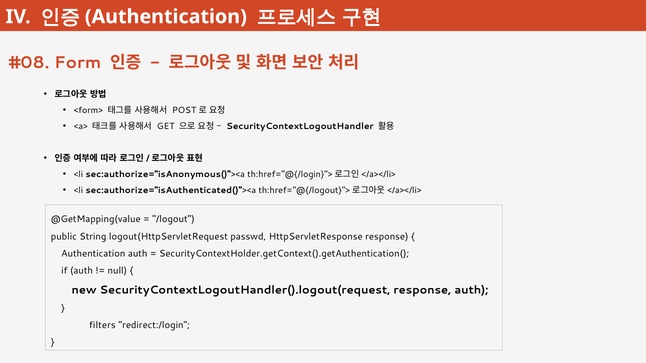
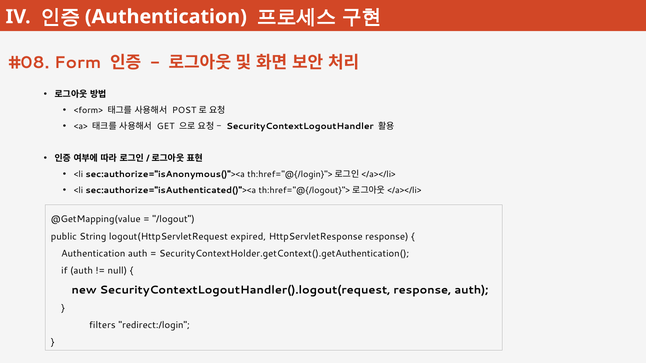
passwd: passwd -> expired
